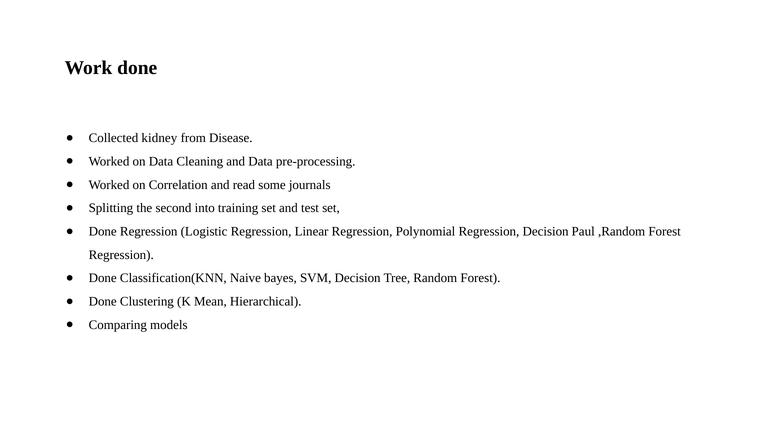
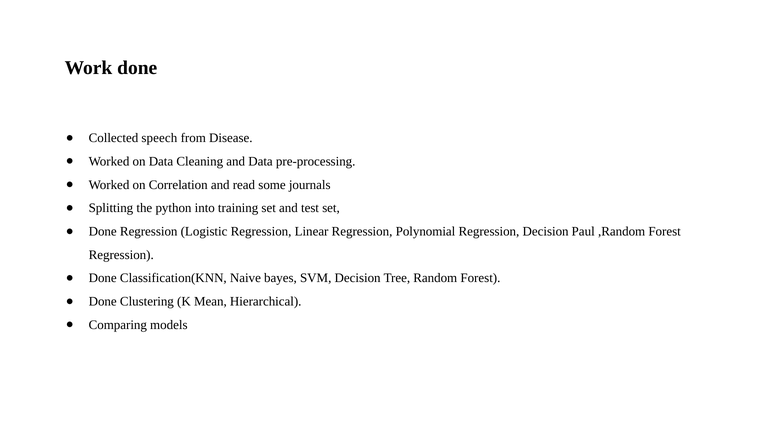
kidney: kidney -> speech
second: second -> python
